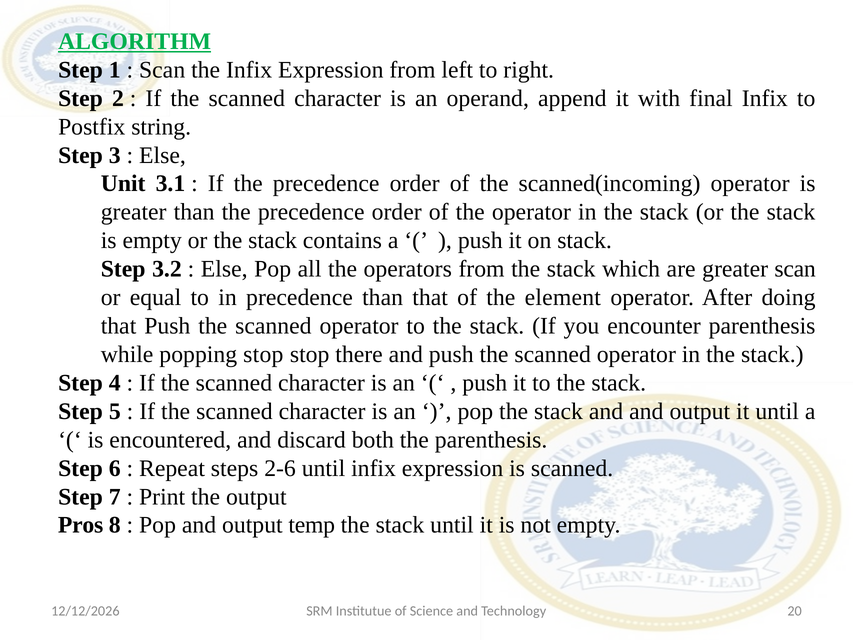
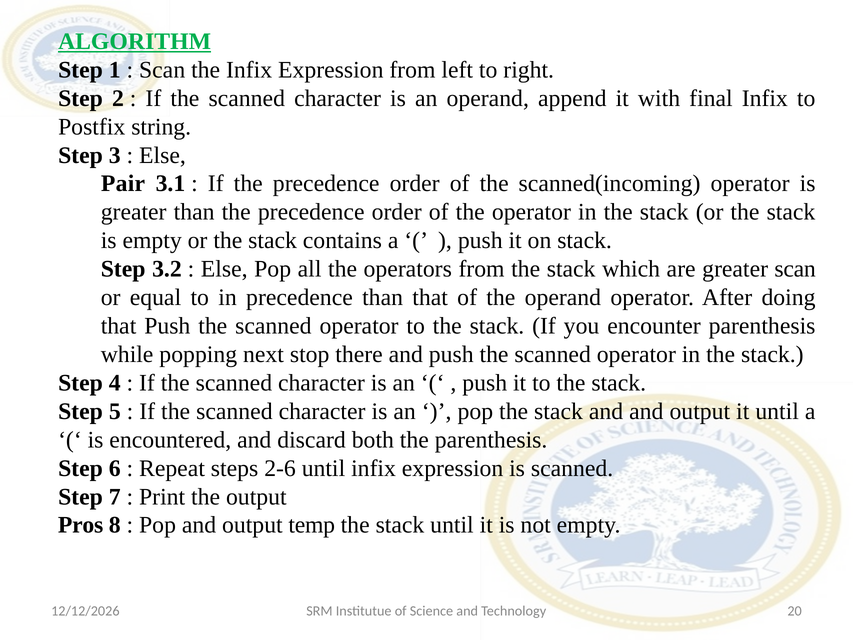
Unit: Unit -> Pair
the element: element -> operand
popping stop: stop -> next
